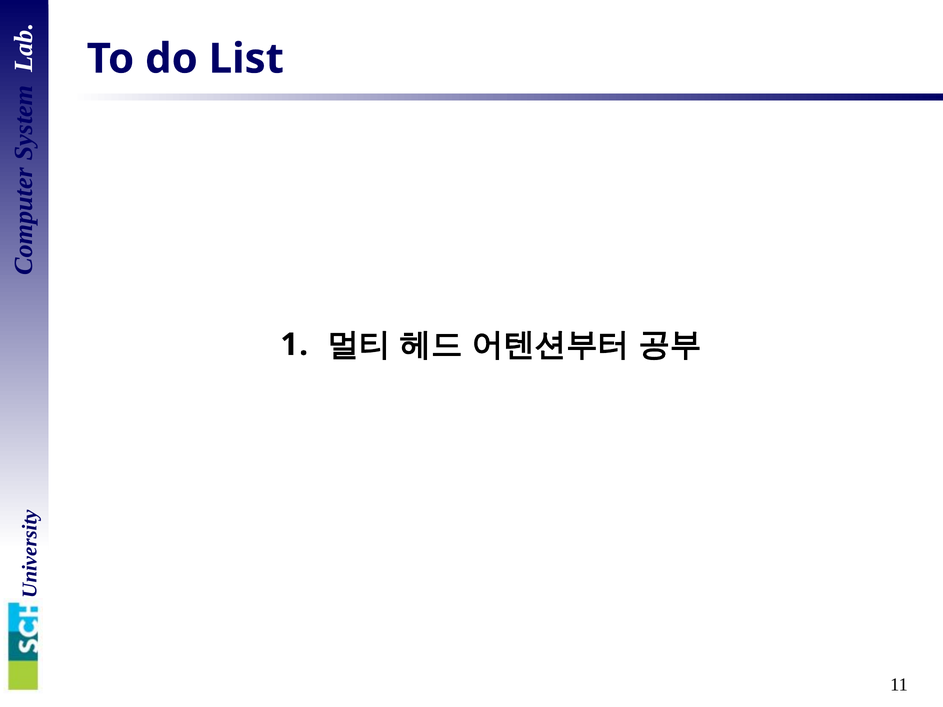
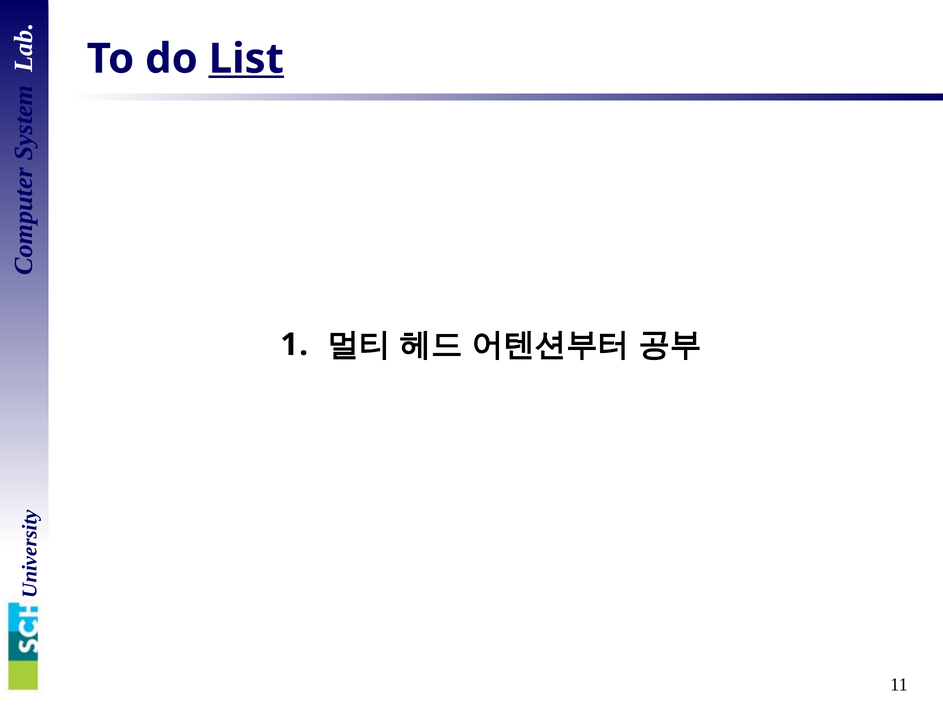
List underline: none -> present
